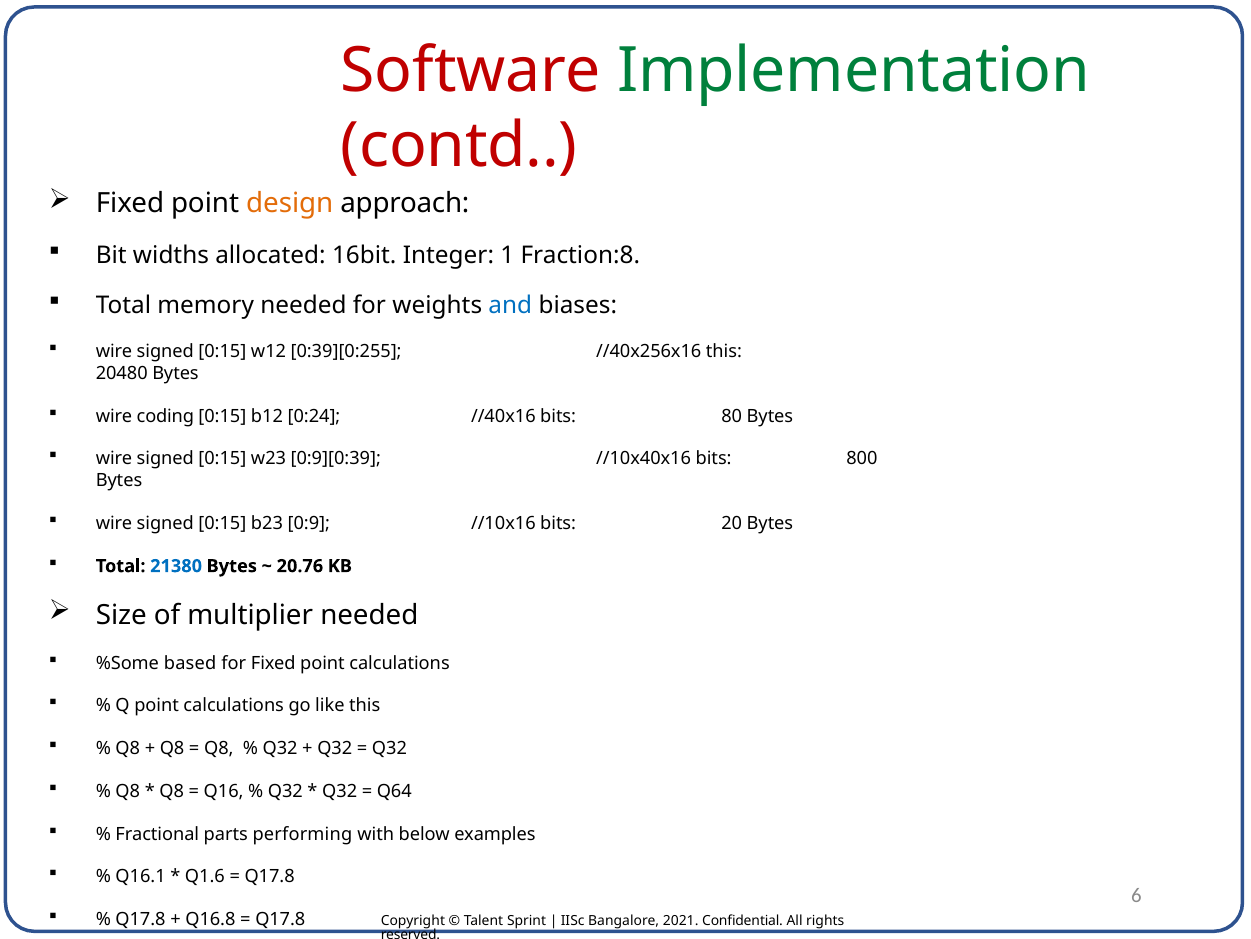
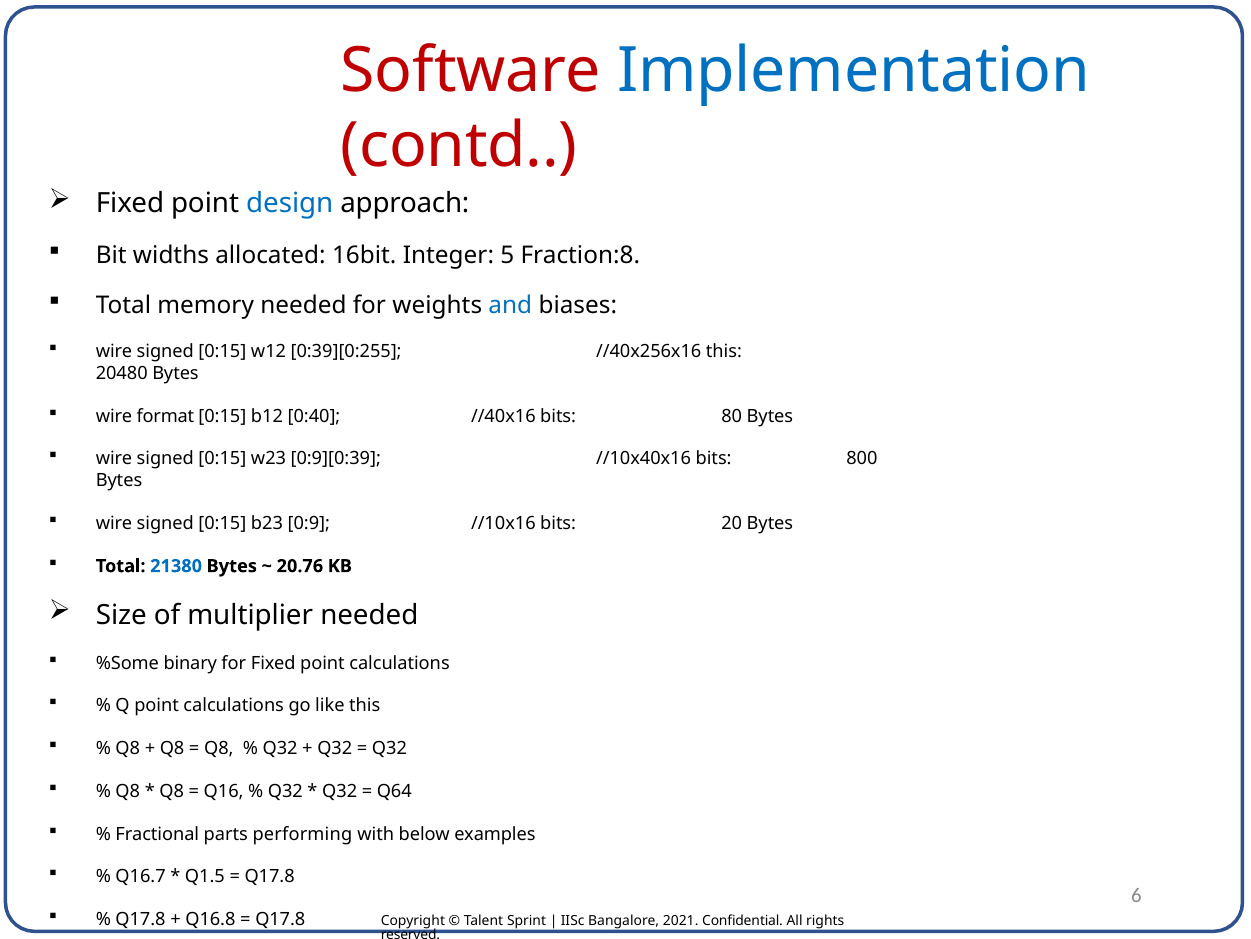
Implementation colour: green -> blue
design colour: orange -> blue
1: 1 -> 5
coding: coding -> format
0:24: 0:24 -> 0:40
based: based -> binary
Q16.1: Q16.1 -> Q16.7
Q1.6: Q1.6 -> Q1.5
